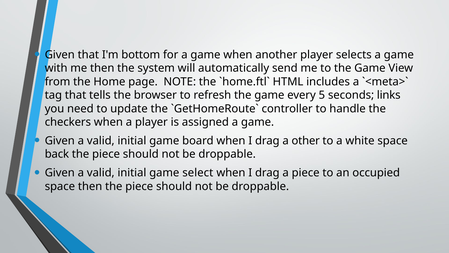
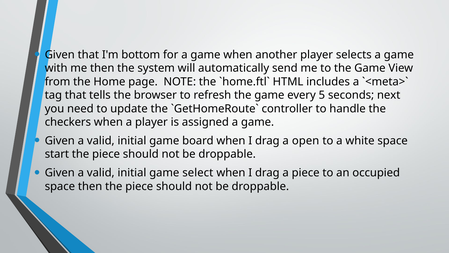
links: links -> next
other: other -> open
back: back -> start
